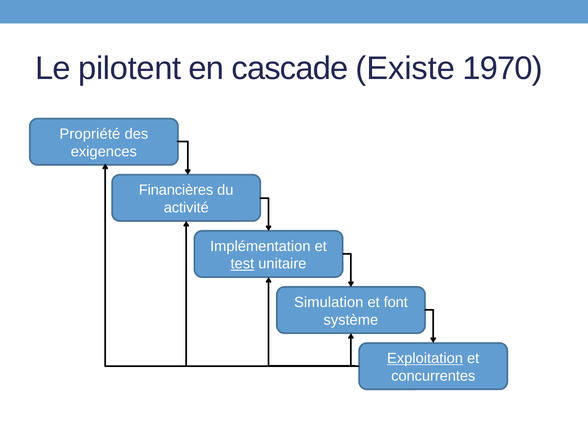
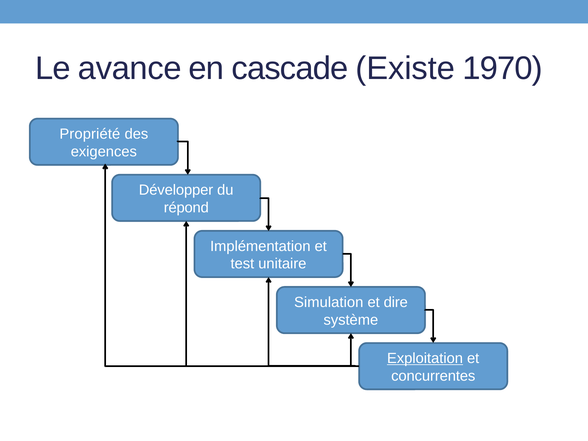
pilotent: pilotent -> avance
Financières: Financières -> Développer
activité: activité -> répond
test underline: present -> none
font: font -> dire
